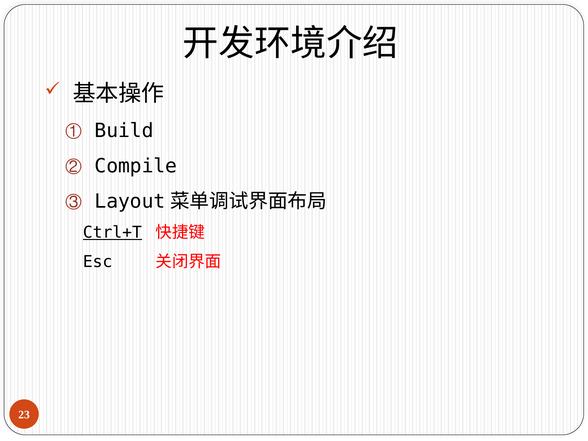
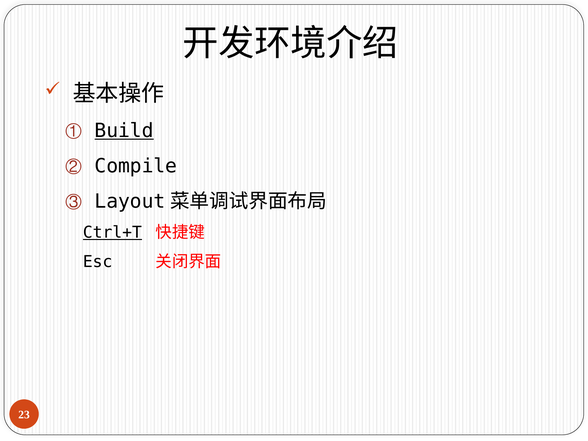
Build underline: none -> present
